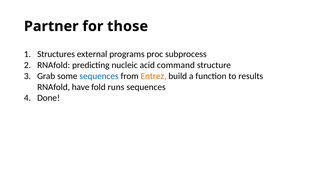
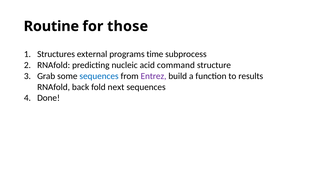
Partner: Partner -> Routine
proc: proc -> time
Entrez colour: orange -> purple
have: have -> back
runs: runs -> next
